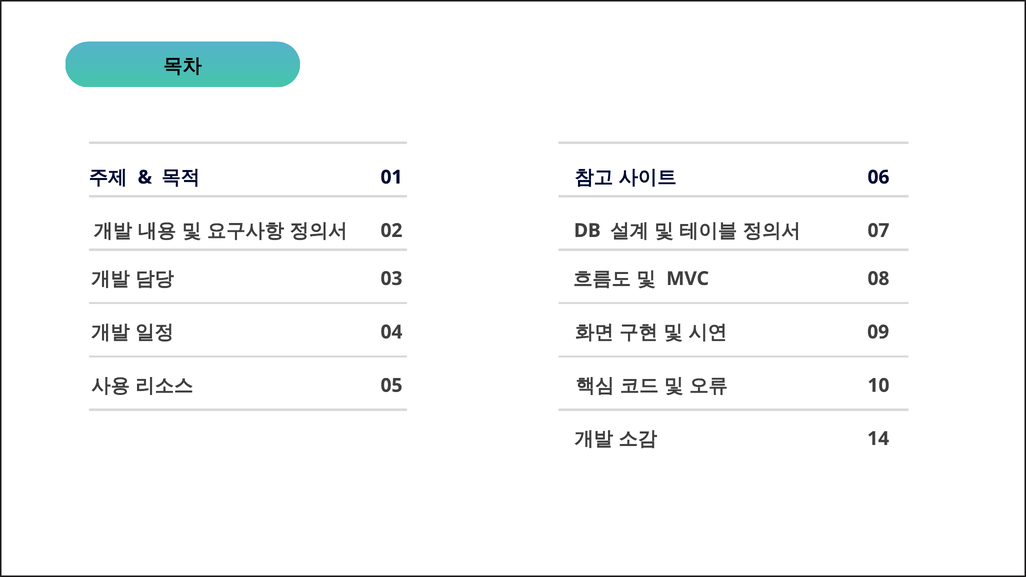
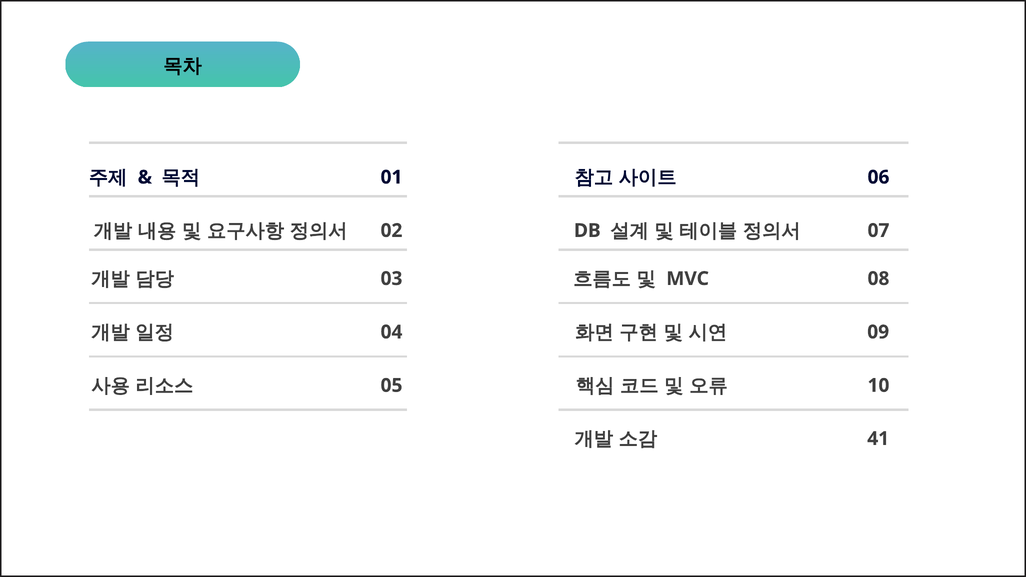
14: 14 -> 41
